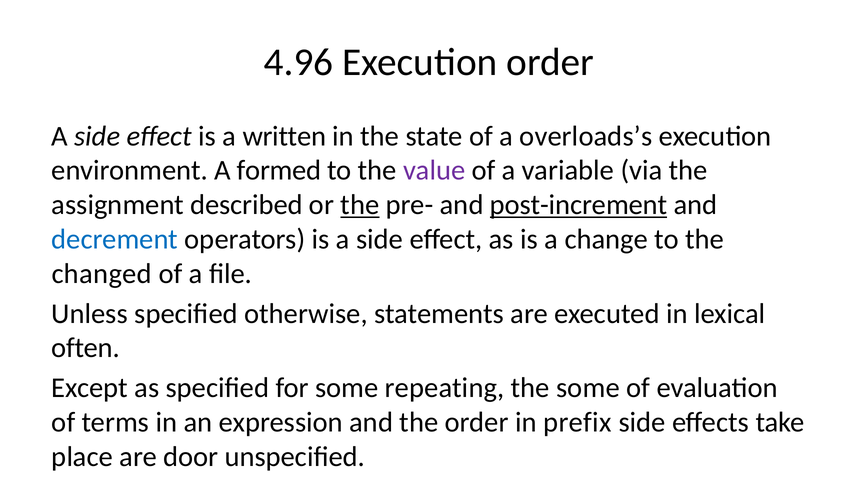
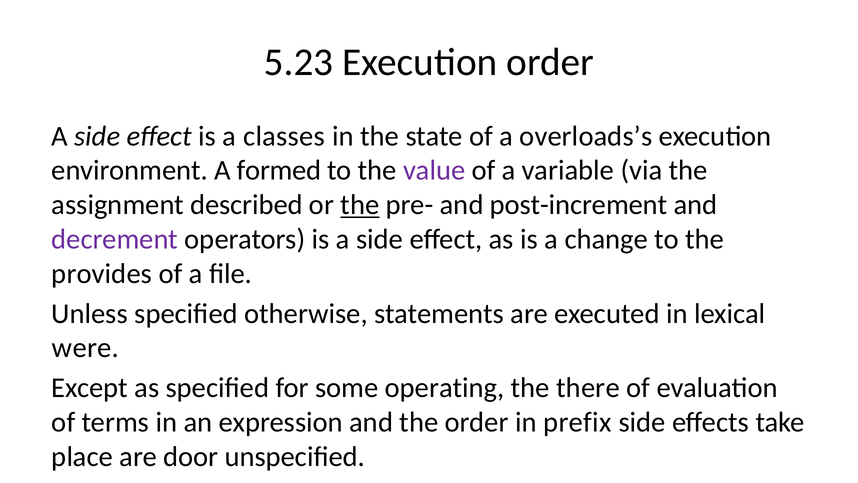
4.96: 4.96 -> 5.23
written: written -> classes
post-increment underline: present -> none
decrement colour: blue -> purple
changed: changed -> provides
often: often -> were
repeating: repeating -> operating
the some: some -> there
